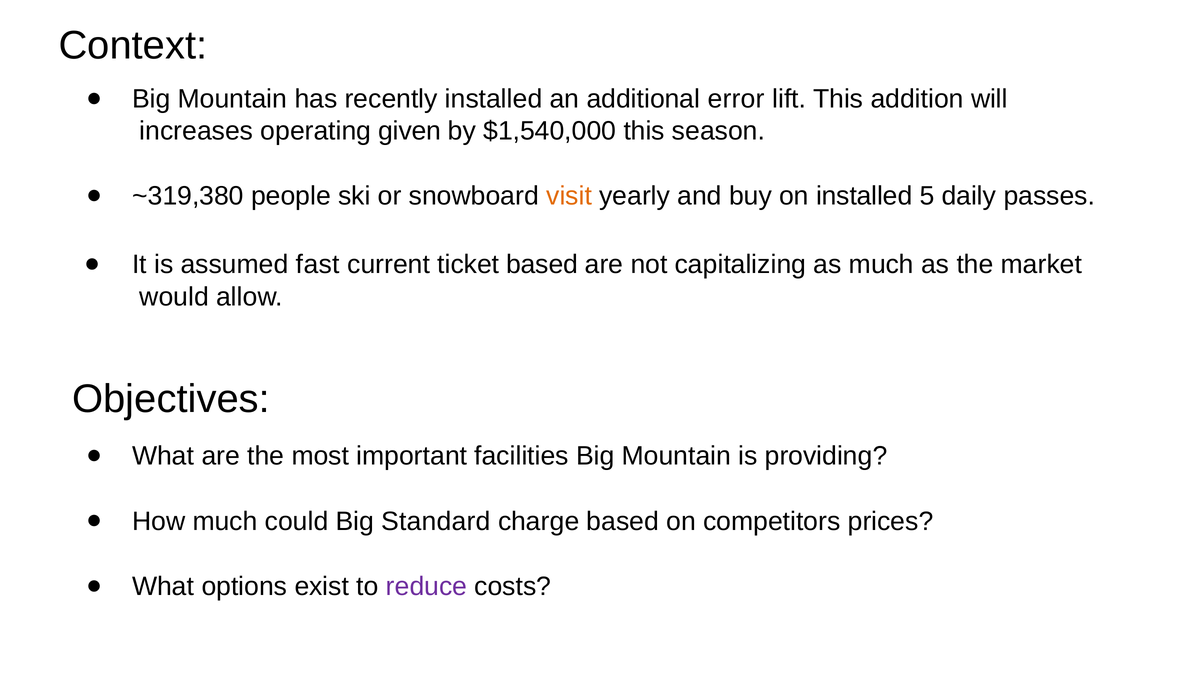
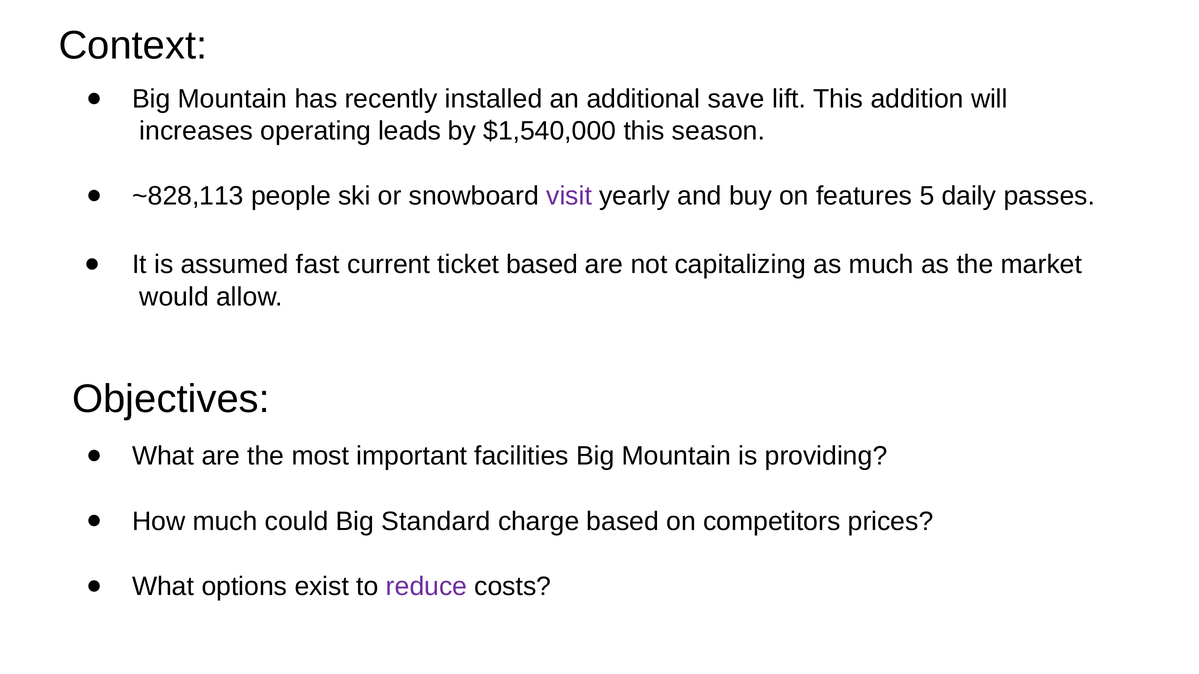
error: error -> save
given: given -> leads
~319,380: ~319,380 -> ~828,113
visit colour: orange -> purple
on installed: installed -> features
